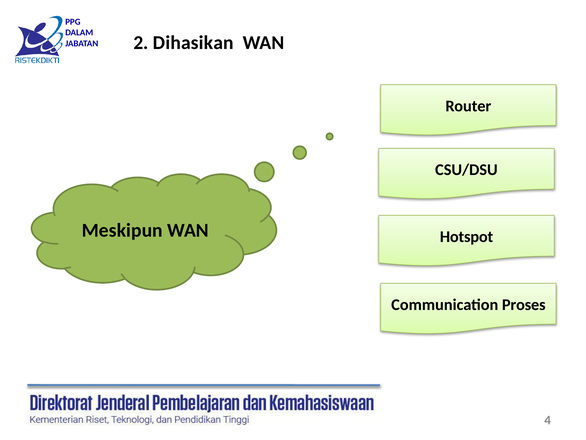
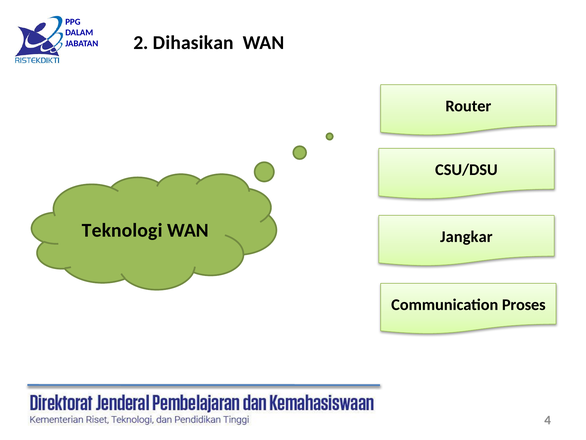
Meskipun: Meskipun -> Teknologi
Hotspot: Hotspot -> Jangkar
